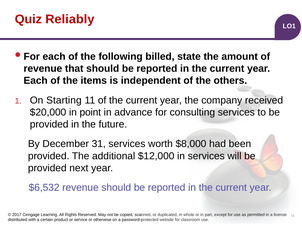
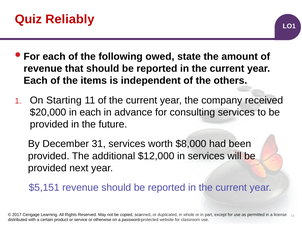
billed: billed -> owed
in point: point -> each
$6,532: $6,532 -> $5,151
